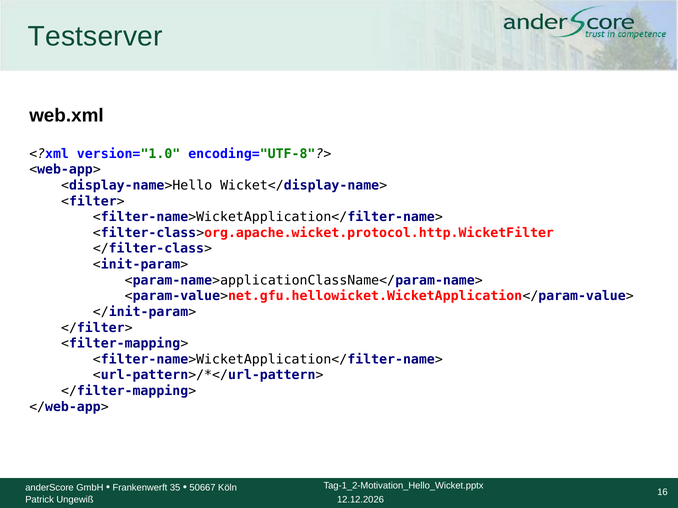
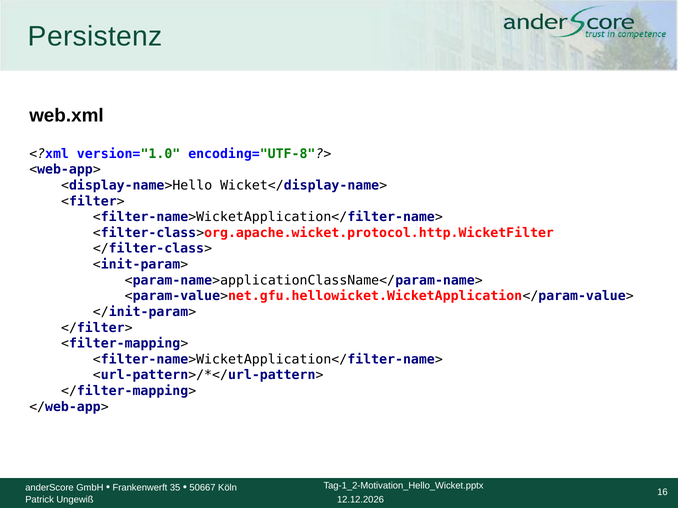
Testserver: Testserver -> Persistenz
